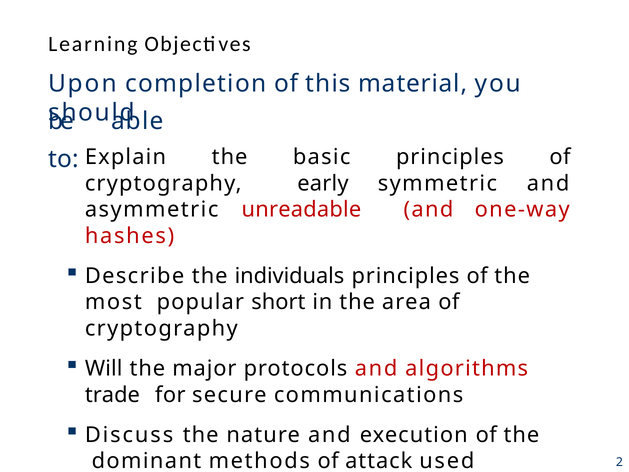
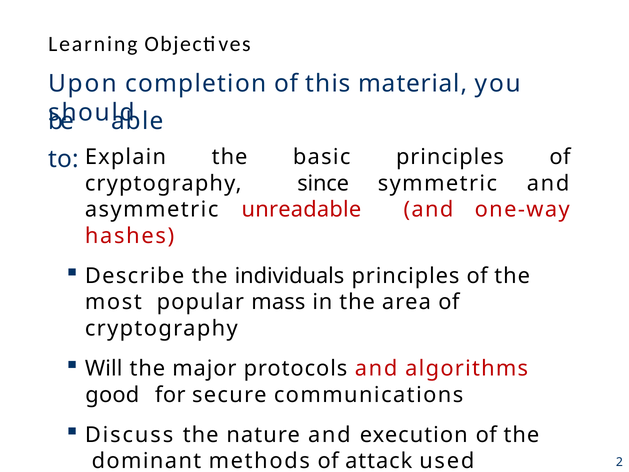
early: early -> since
short: short -> mass
trade: trade -> good
